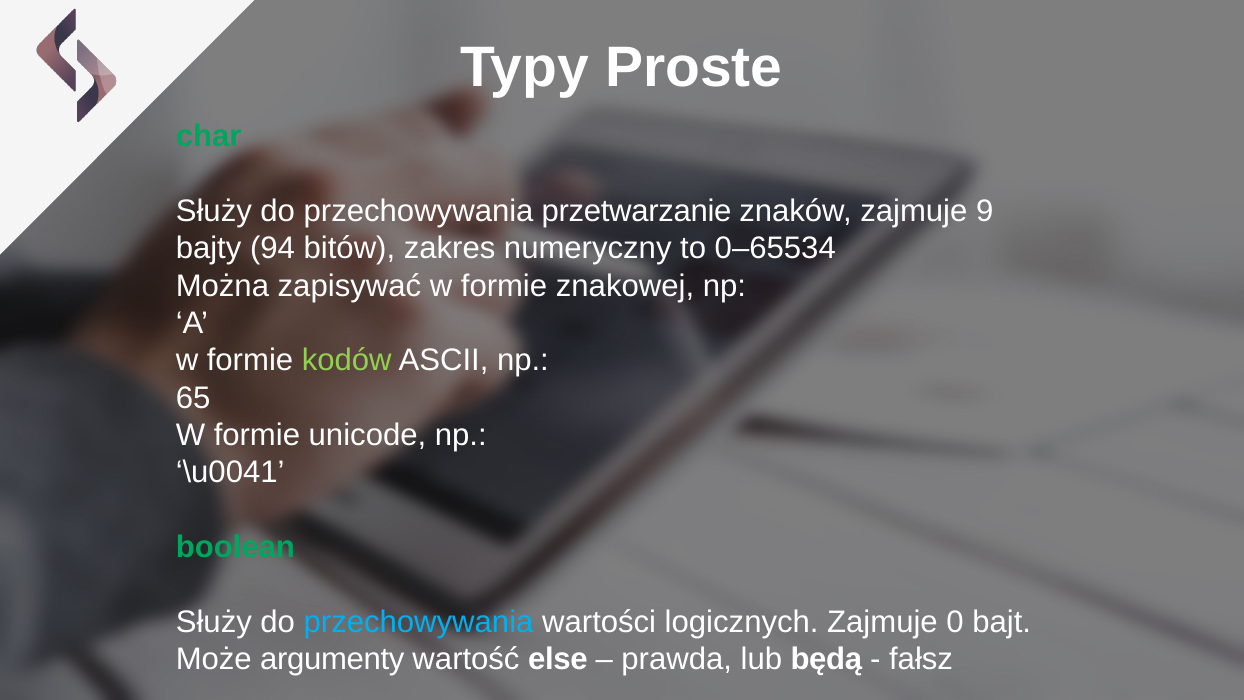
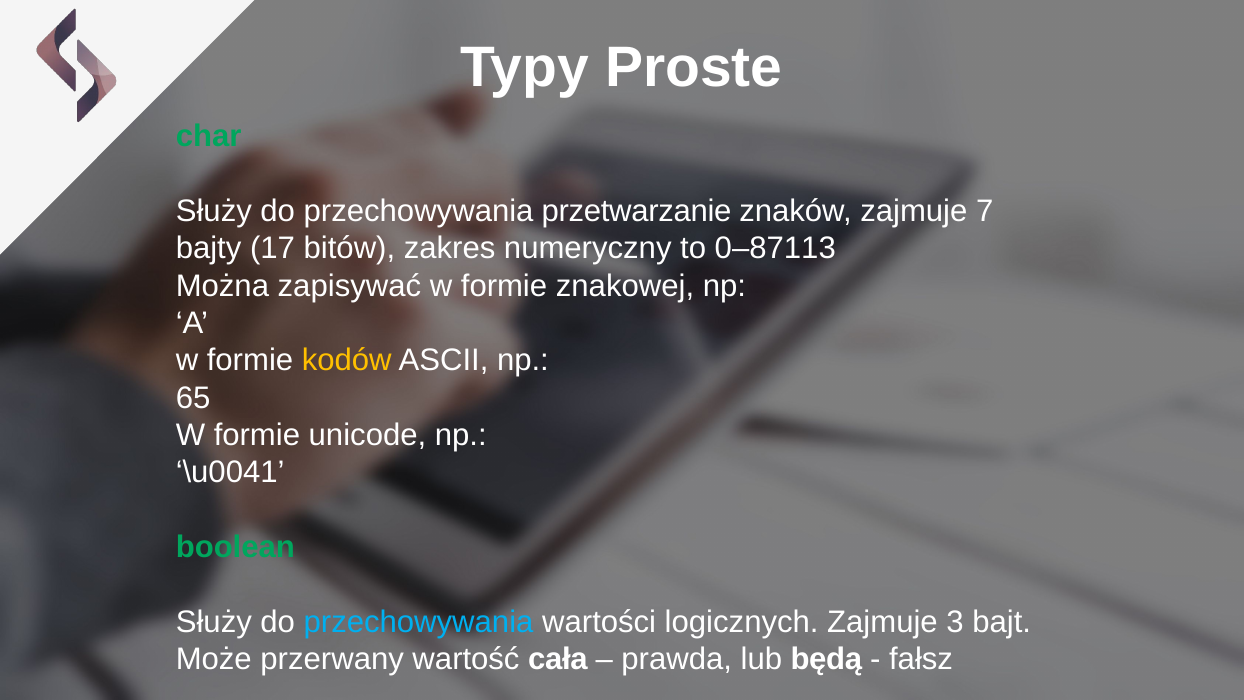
9: 9 -> 7
94: 94 -> 17
0–65534: 0–65534 -> 0–87113
kodów colour: light green -> yellow
0: 0 -> 3
argumenty: argumenty -> przerwany
else: else -> cała
